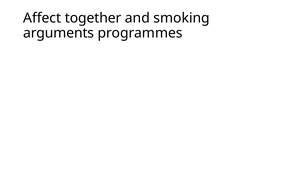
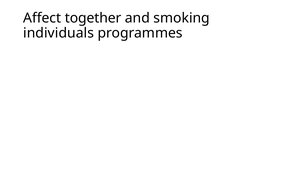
arguments: arguments -> individuals
